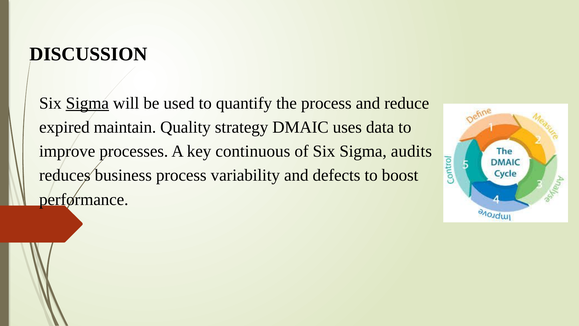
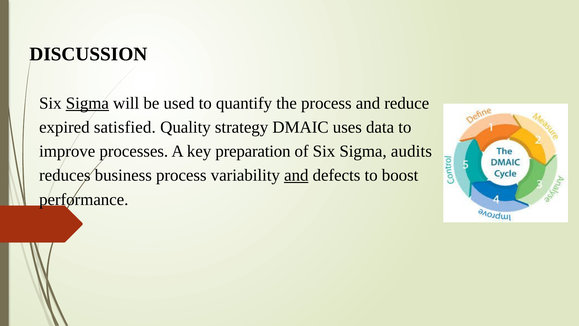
maintain: maintain -> satisfied
continuous: continuous -> preparation
and at (296, 175) underline: none -> present
